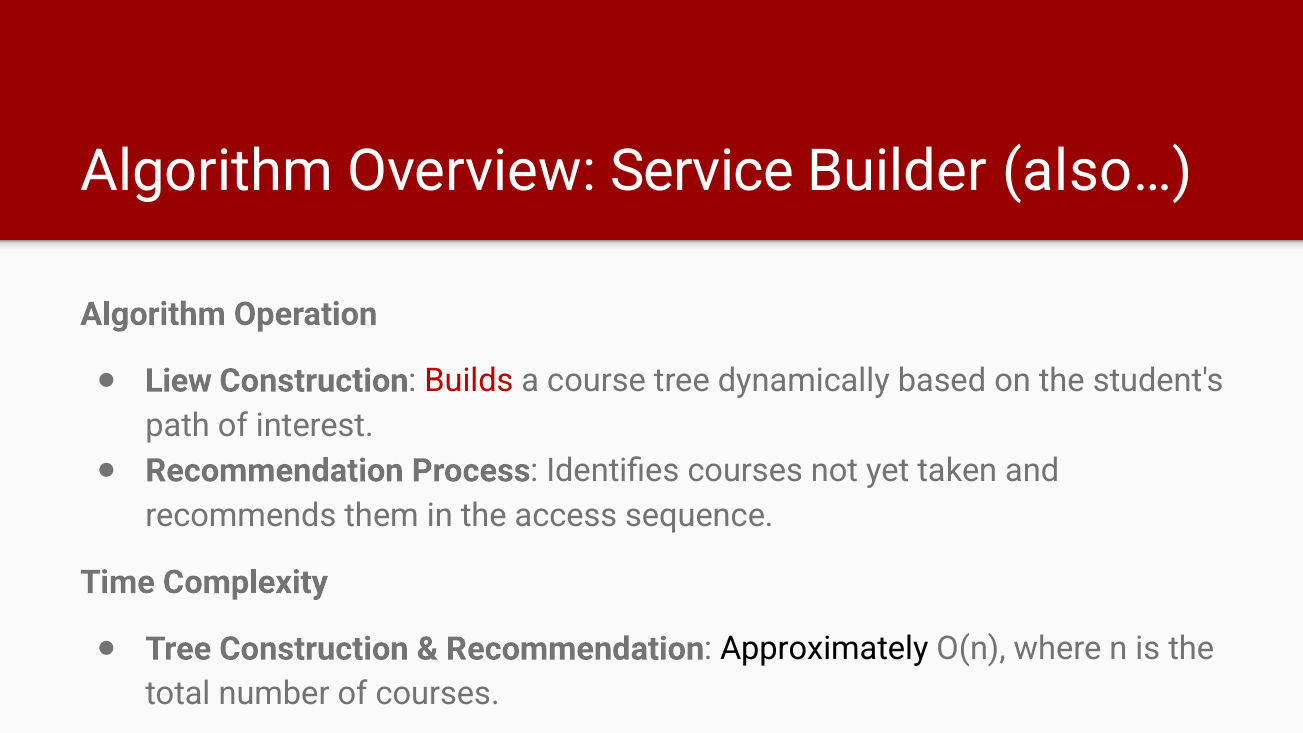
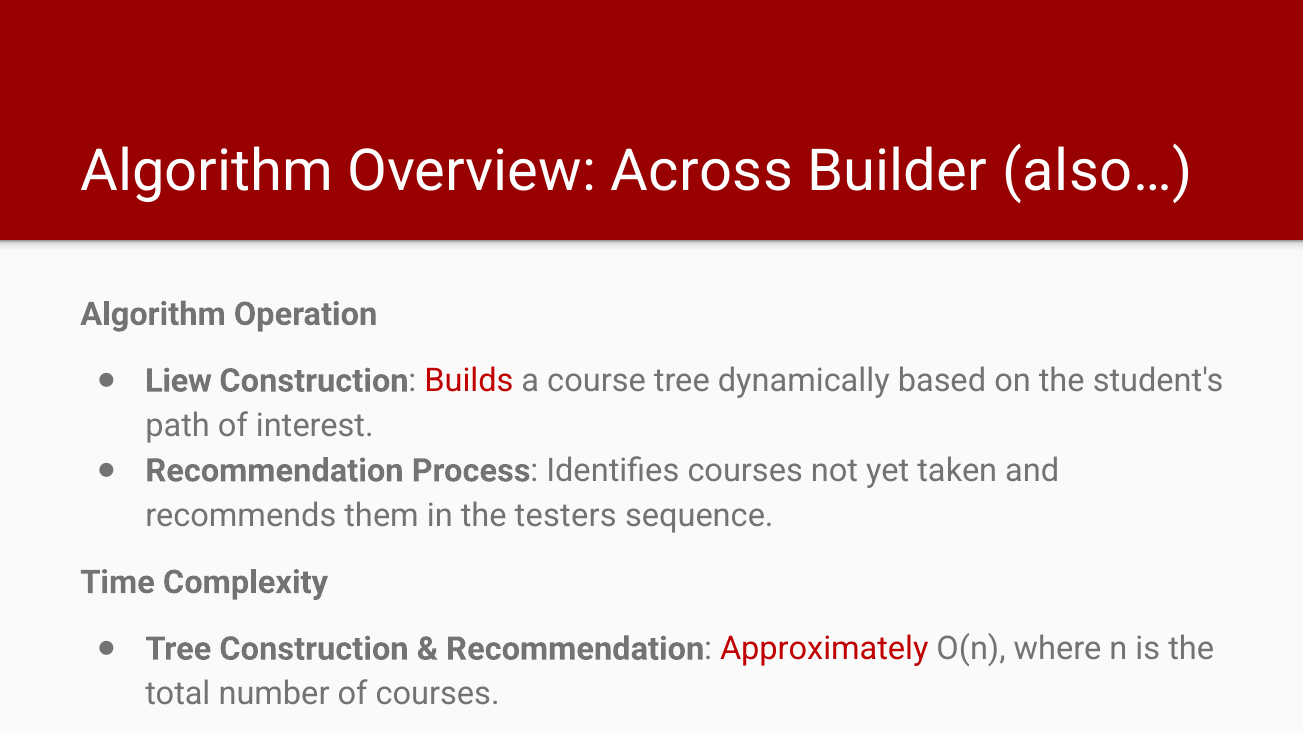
Service: Service -> Across
access: access -> testers
Approximately colour: black -> red
